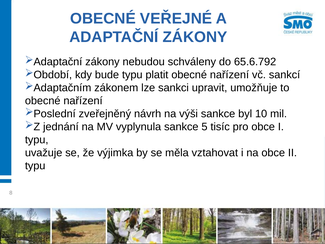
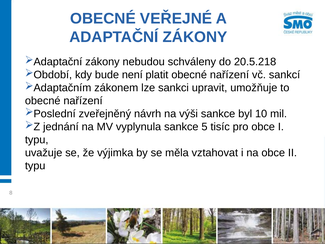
65.6.792: 65.6.792 -> 20.5.218
bude typu: typu -> není
